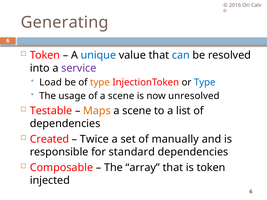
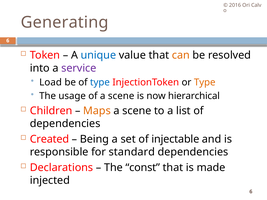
can colour: blue -> orange
type at (100, 82) colour: orange -> blue
Type at (205, 82) colour: blue -> orange
unresolved: unresolved -> hierarchical
Testable: Testable -> Children
Twice: Twice -> Being
manually: manually -> injectable
Composable: Composable -> Declarations
array: array -> const
is token: token -> made
